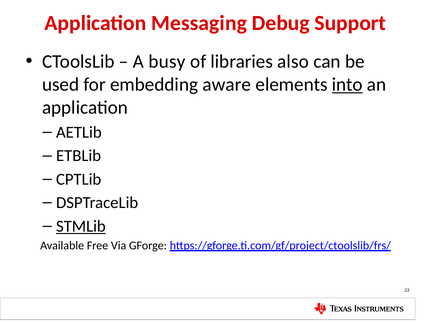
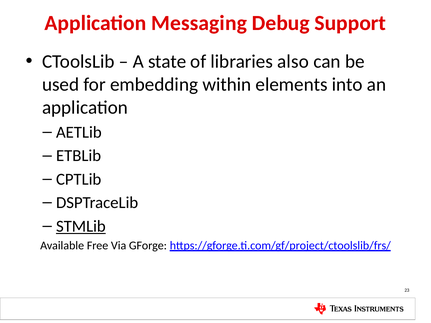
busy: busy -> state
aware: aware -> within
into underline: present -> none
